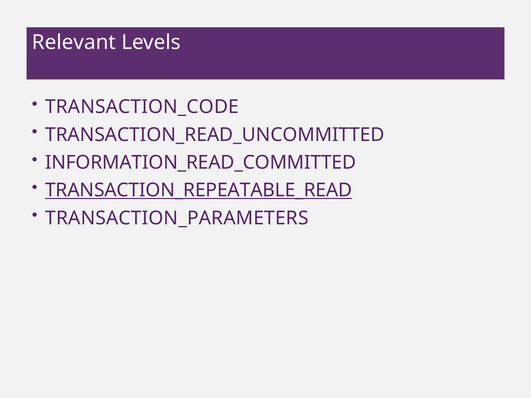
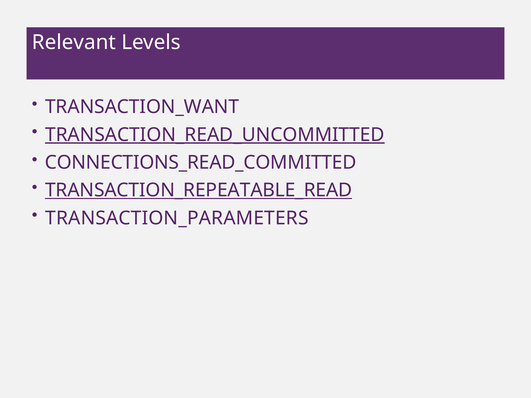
TRANSACTION_CODE: TRANSACTION_CODE -> TRANSACTION_WANT
TRANSACTION_READ_UNCOMMITTED underline: none -> present
INFORMATION_READ_COMMITTED: INFORMATION_READ_COMMITTED -> CONNECTIONS_READ_COMMITTED
